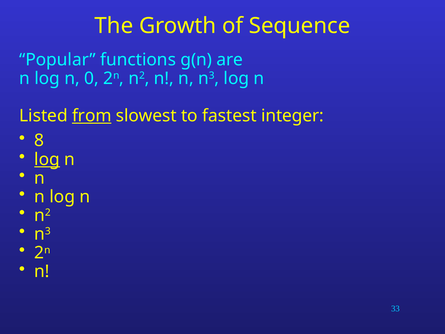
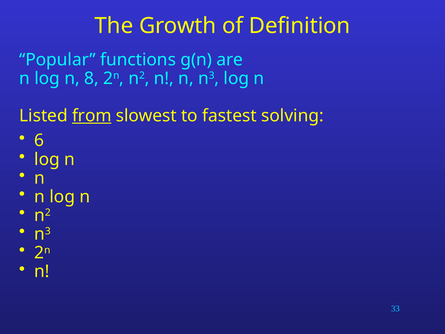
Sequence: Sequence -> Definition
0: 0 -> 8
integer: integer -> solving
8: 8 -> 6
log at (47, 159) underline: present -> none
